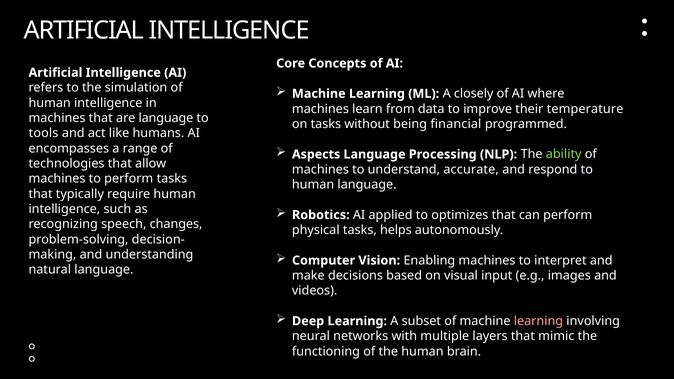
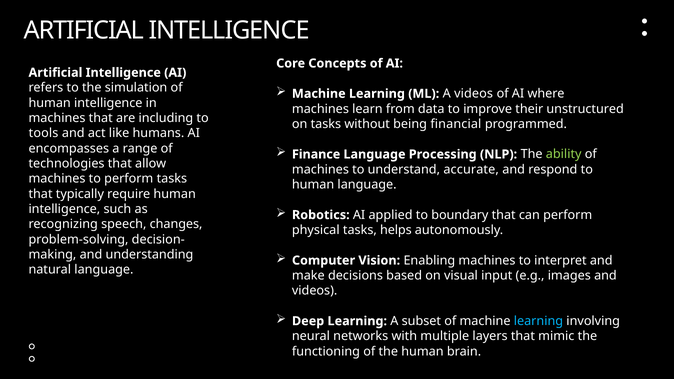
A closely: closely -> videos
temperature: temperature -> unstructured
are language: language -> including
Aspects: Aspects -> Finance
optimizes: optimizes -> boundary
learning at (538, 321) colour: pink -> light blue
